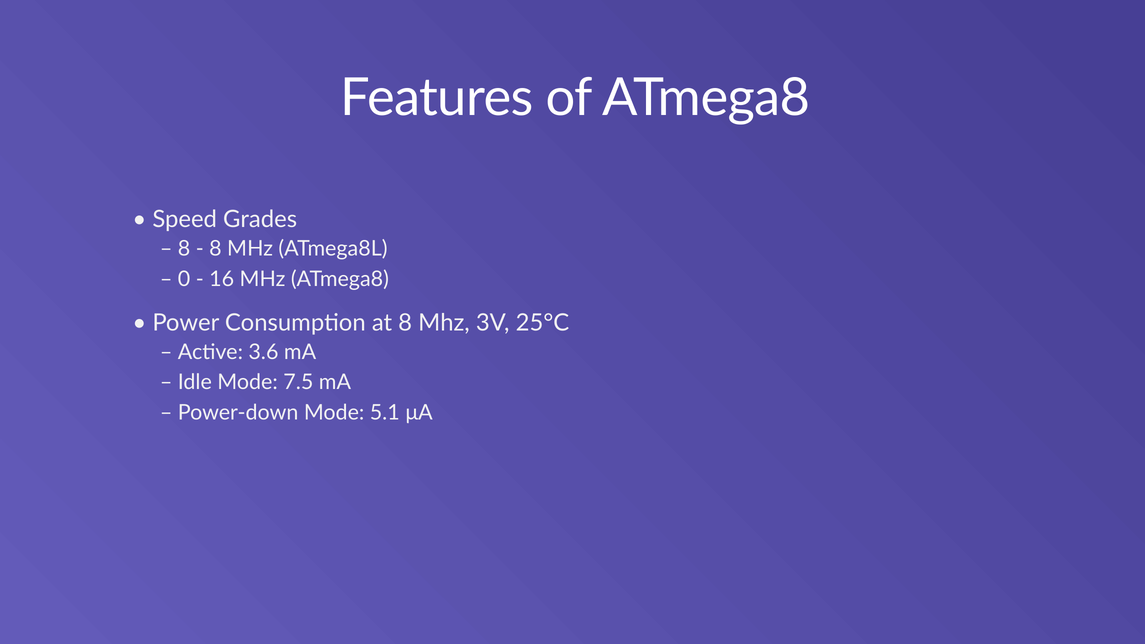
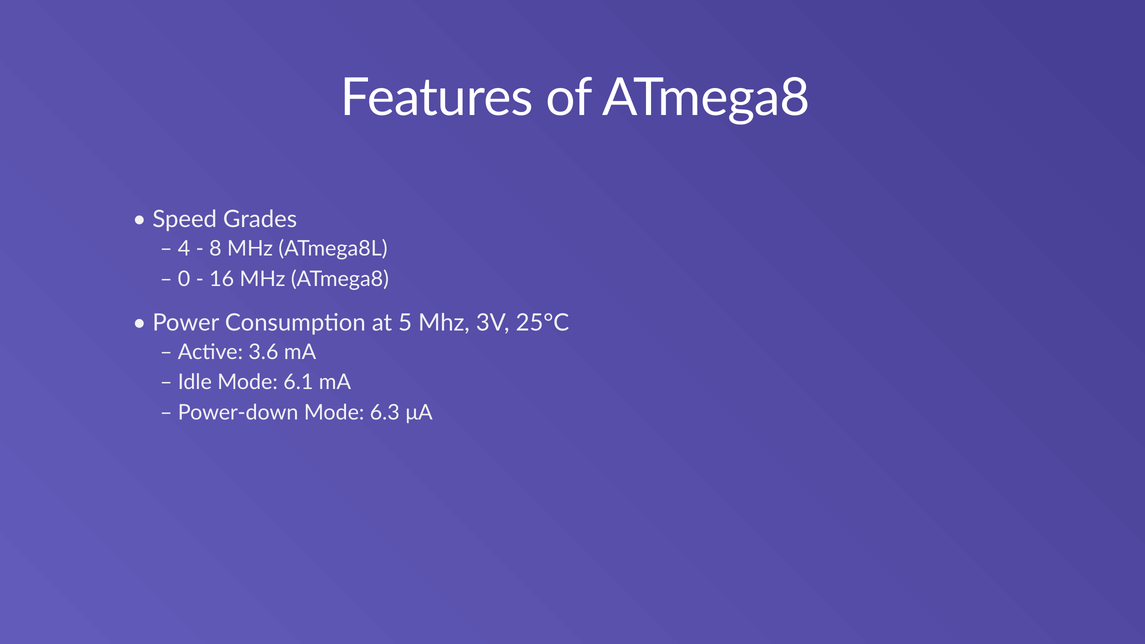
8 at (184, 249): 8 -> 4
at 8: 8 -> 5
7.5: 7.5 -> 6.1
5.1: 5.1 -> 6.3
